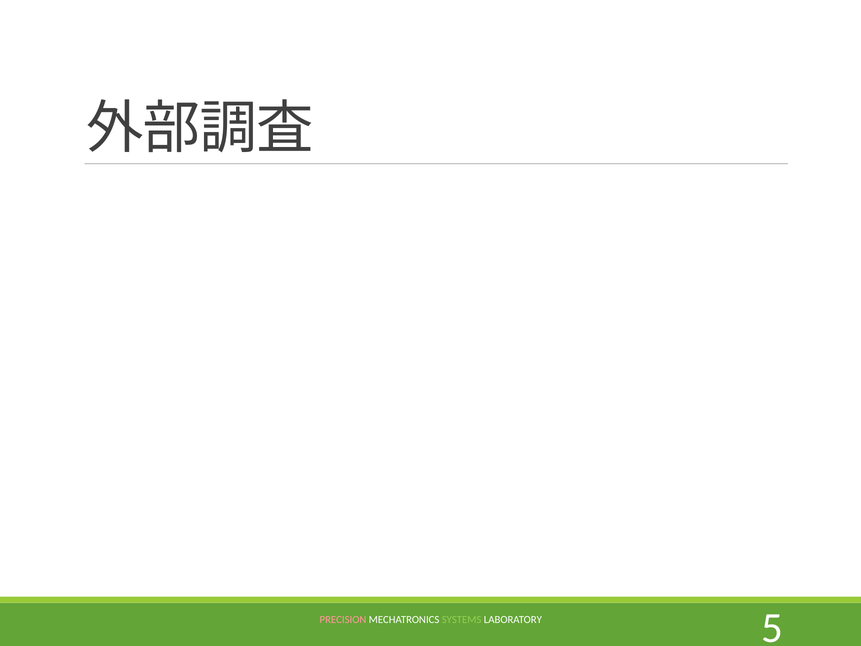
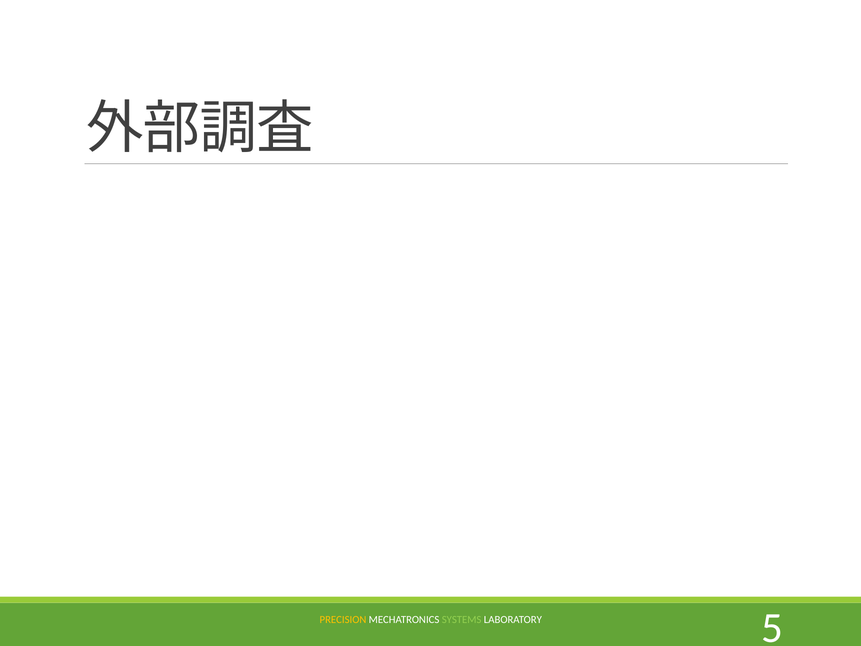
PRECISION colour: pink -> yellow
